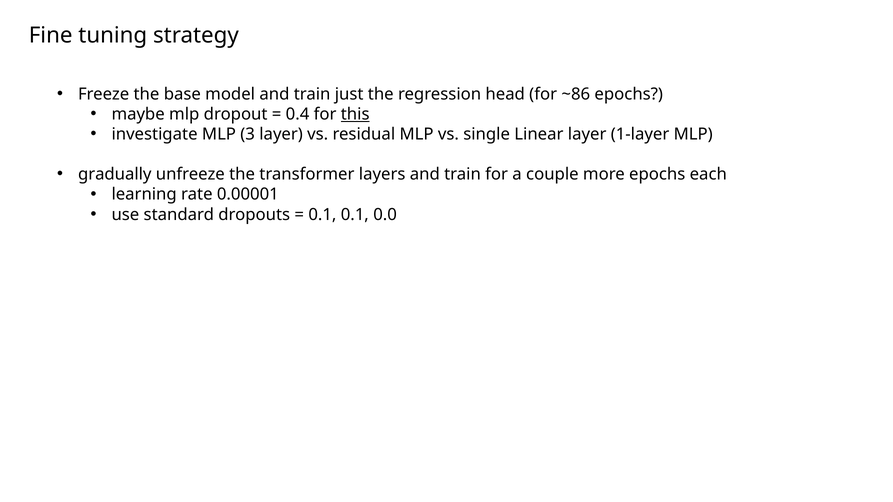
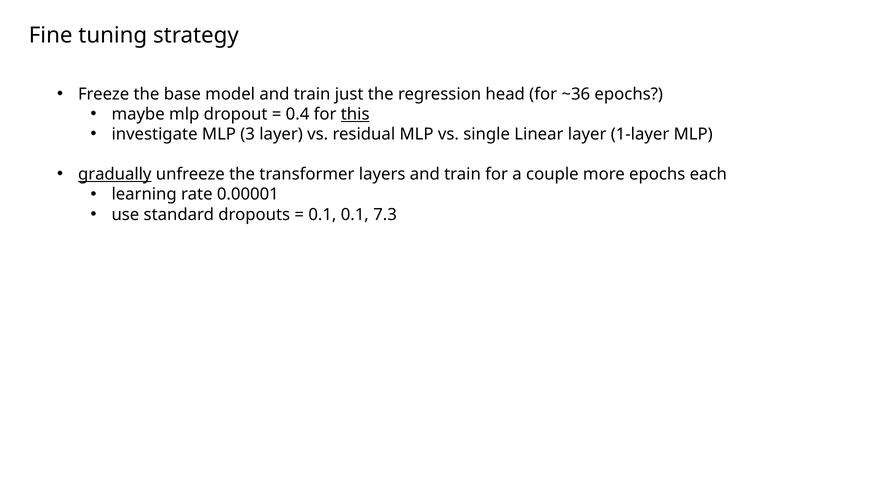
~86: ~86 -> ~36
gradually underline: none -> present
0.0: 0.0 -> 7.3
